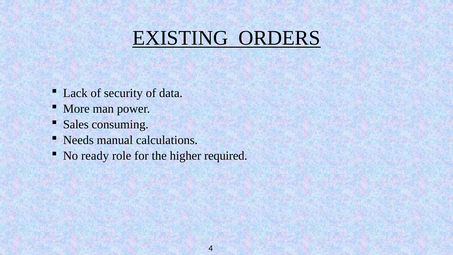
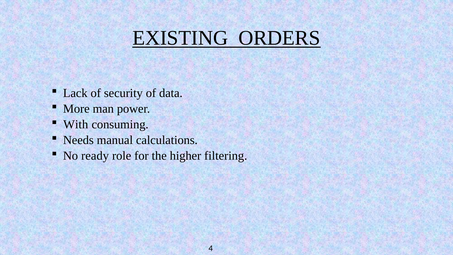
Sales: Sales -> With
required: required -> filtering
